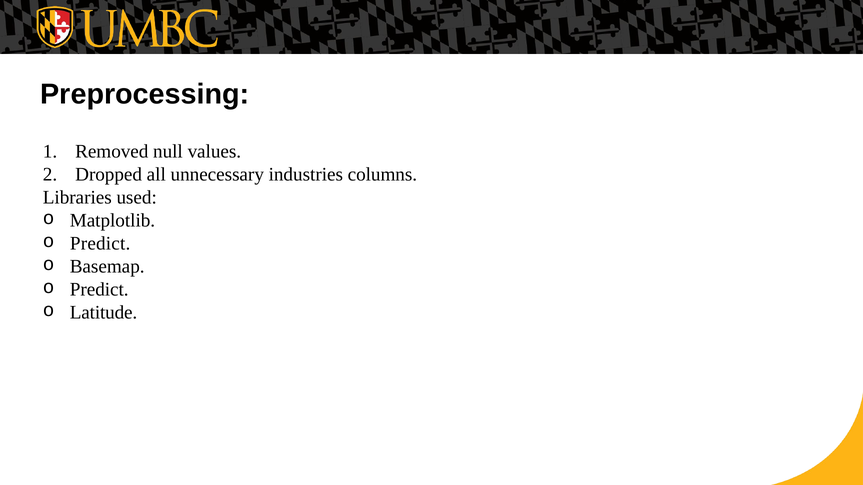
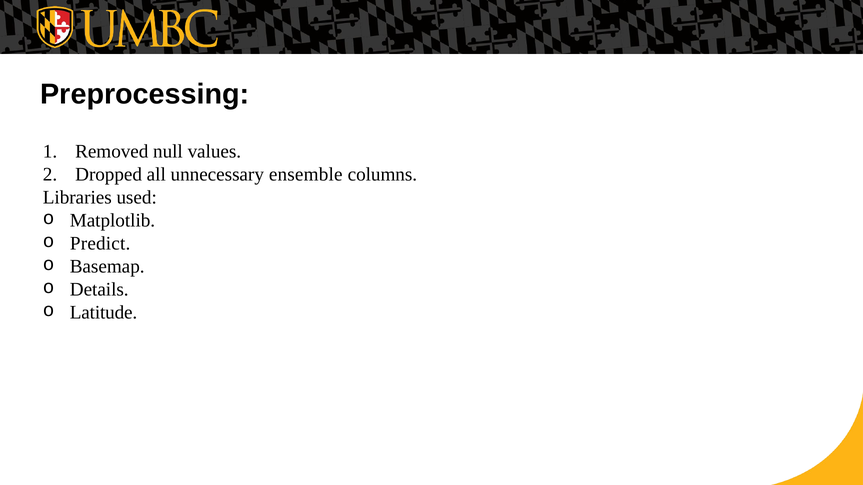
industries: industries -> ensemble
Predict at (99, 290): Predict -> Details
